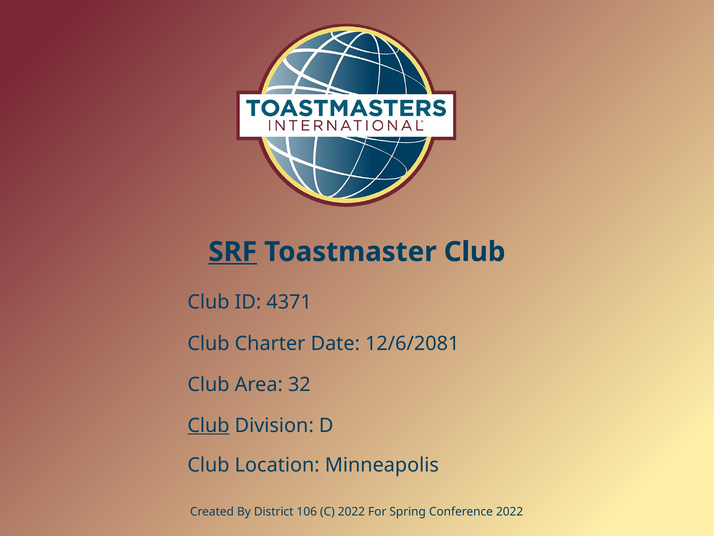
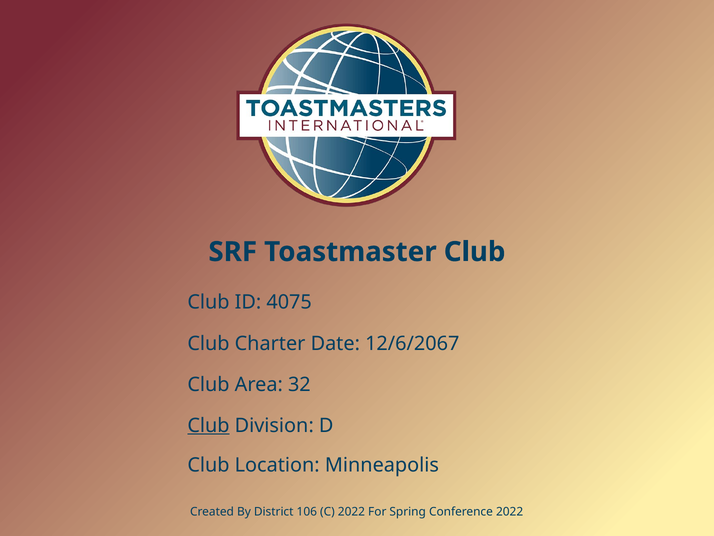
SRF underline: present -> none
4371: 4371 -> 4075
12/6/2081: 12/6/2081 -> 12/6/2067
